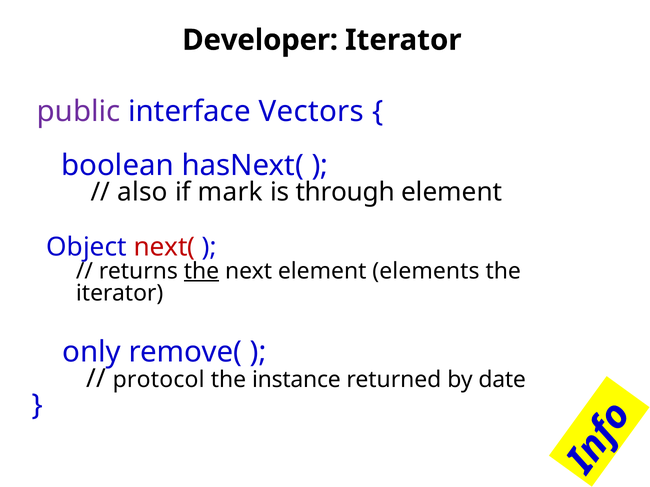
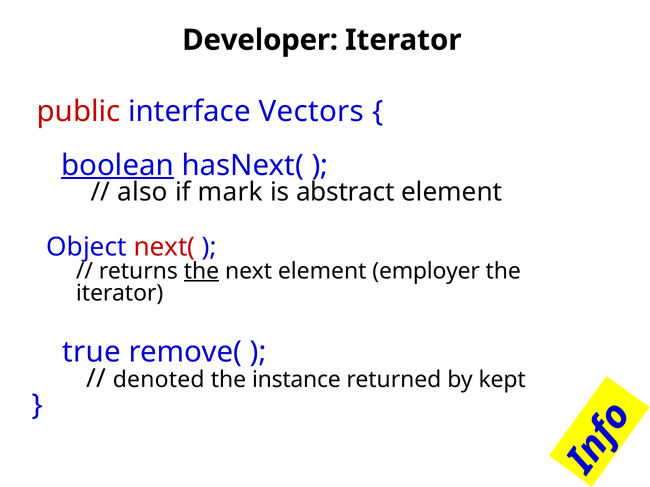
public colour: purple -> red
boolean underline: none -> present
through: through -> abstract
elements: elements -> employer
only: only -> true
protocol: protocol -> denoted
date: date -> kept
